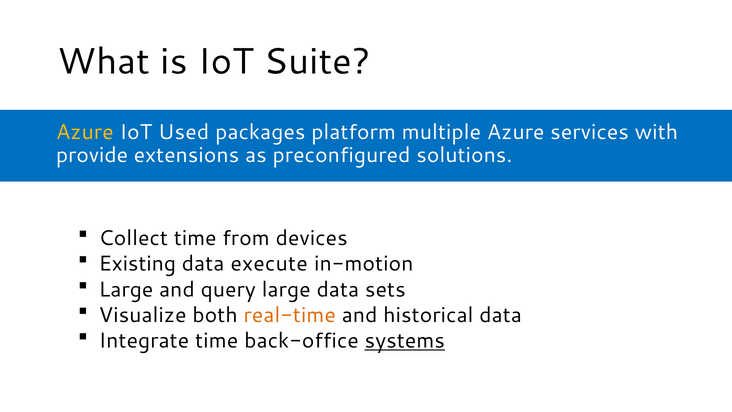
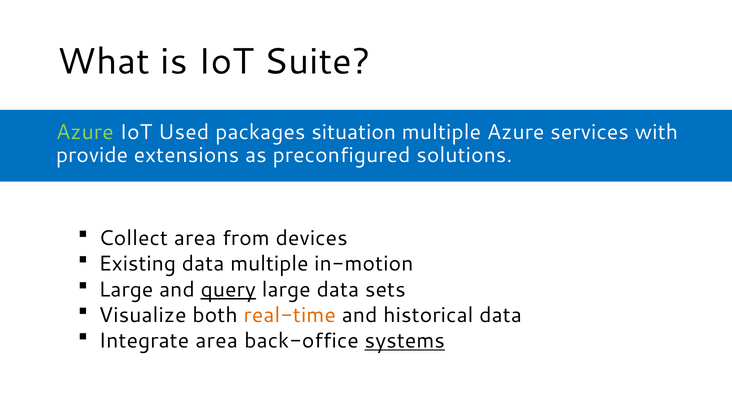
Azure at (85, 132) colour: yellow -> light green
platform: platform -> situation
Collect time: time -> area
data execute: execute -> multiple
query underline: none -> present
Integrate time: time -> area
